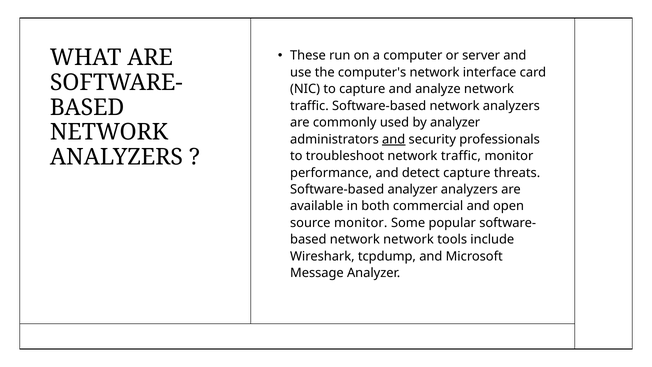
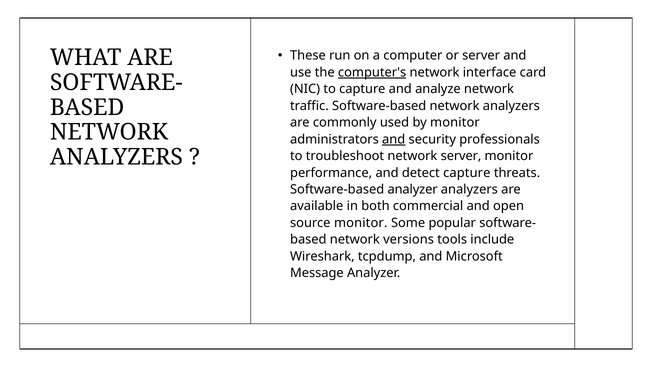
computer's underline: none -> present
by analyzer: analyzer -> monitor
troubleshoot network traffic: traffic -> server
network network: network -> versions
